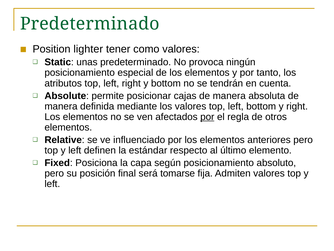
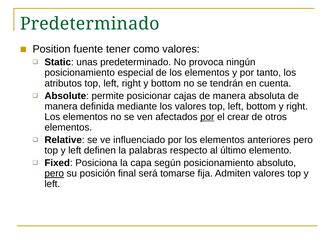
lighter: lighter -> fuente
regla: regla -> crear
estándar: estándar -> palabras
pero at (54, 173) underline: none -> present
